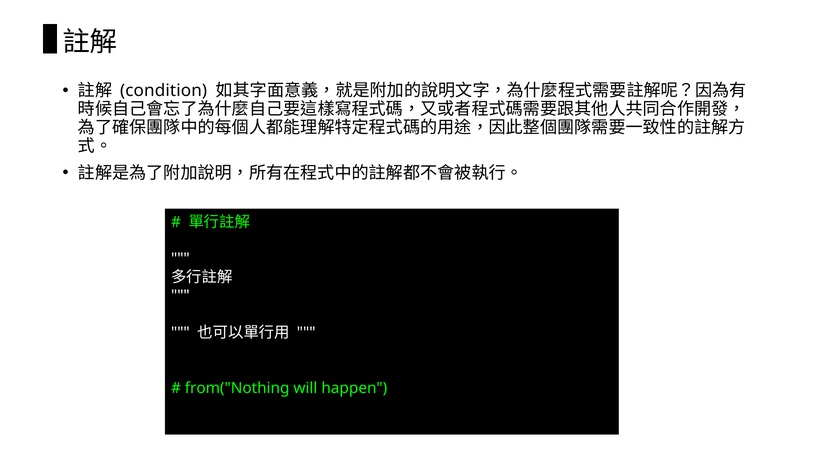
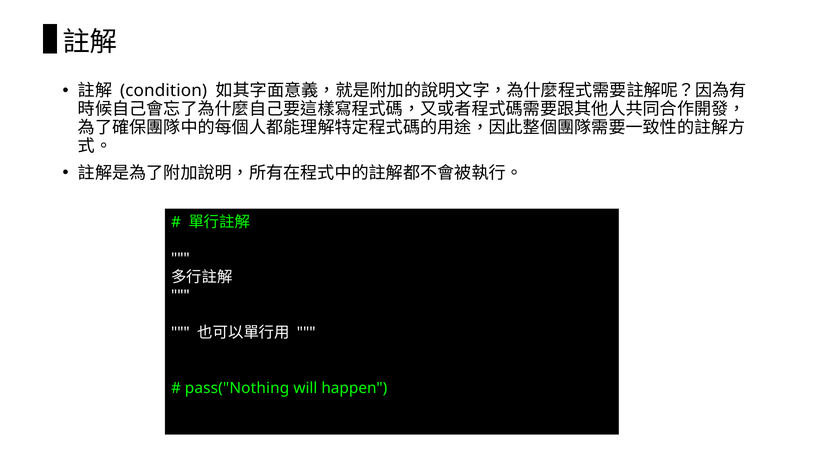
from("Nothing: from("Nothing -> pass("Nothing
